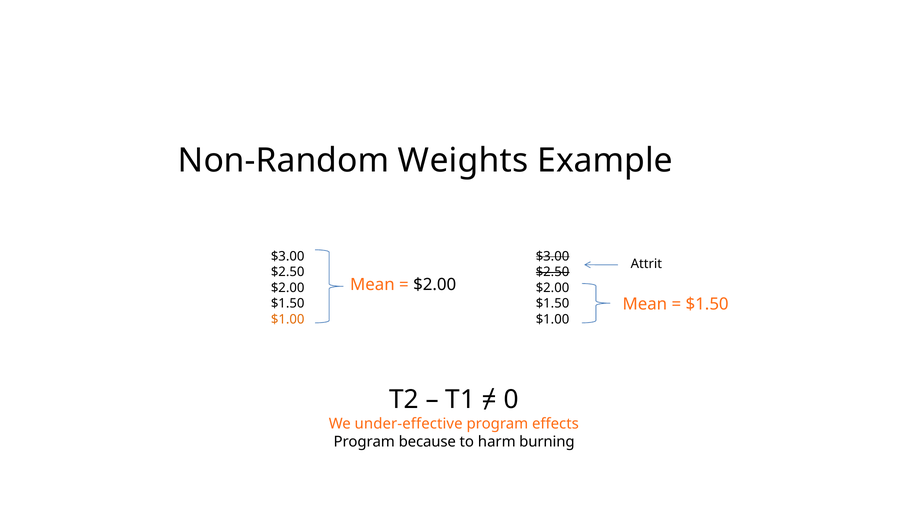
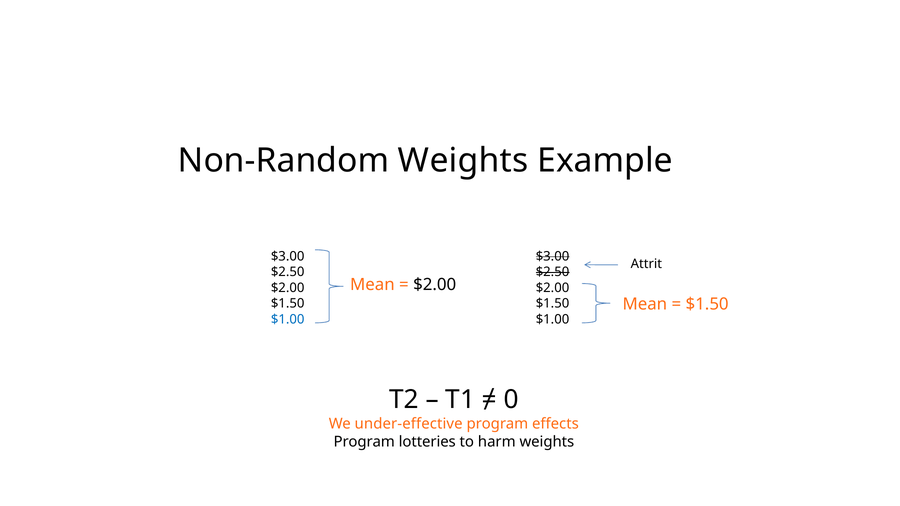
$1.00 at (288, 319) colour: orange -> blue
because: because -> lotteries
harm burning: burning -> weights
